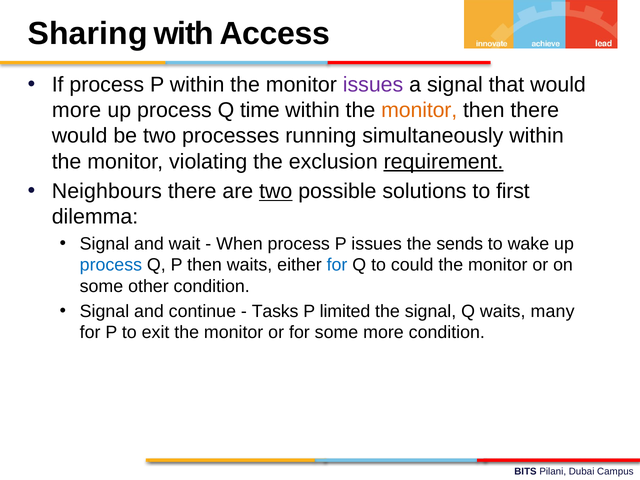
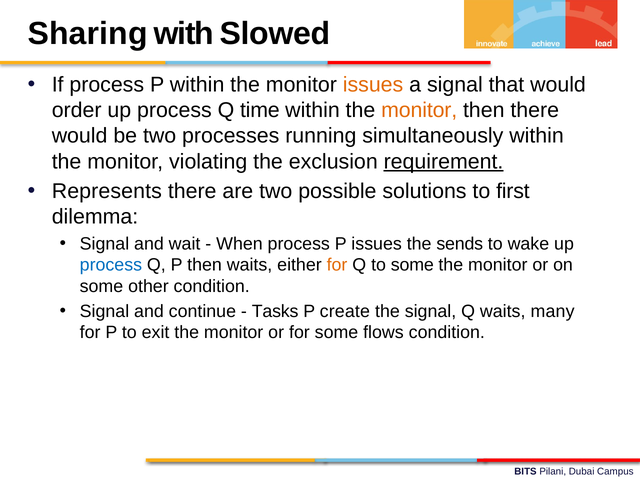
Access: Access -> Slowed
issues at (373, 85) colour: purple -> orange
more at (77, 110): more -> order
Neighbours: Neighbours -> Represents
two at (276, 191) underline: present -> none
for at (337, 265) colour: blue -> orange
to could: could -> some
limited: limited -> create
some more: more -> flows
